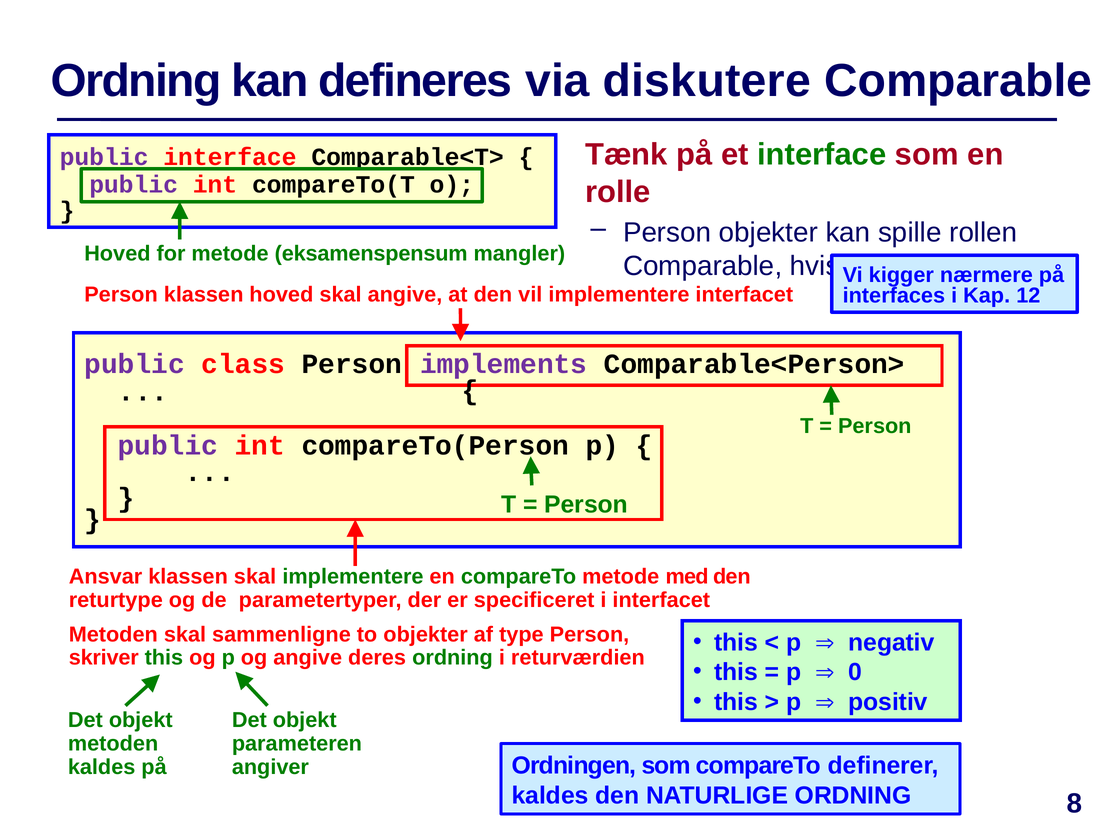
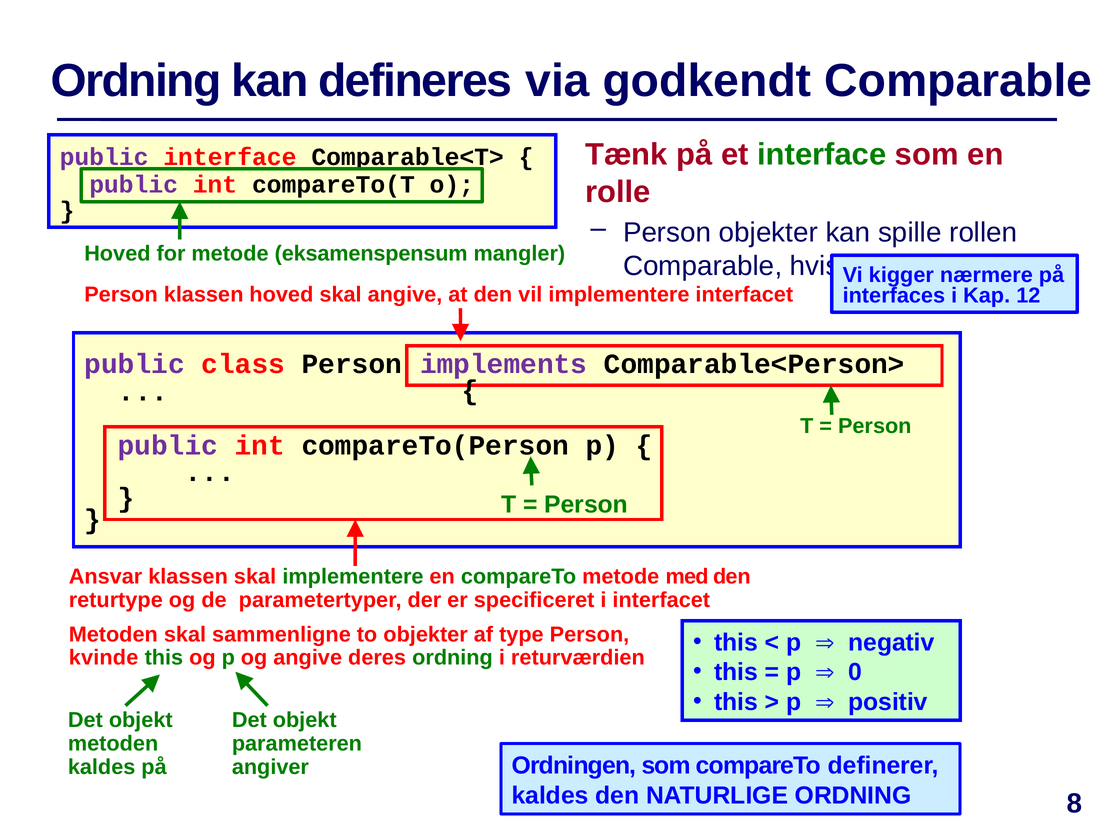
diskutere: diskutere -> godkendt
skriver: skriver -> kvinde
